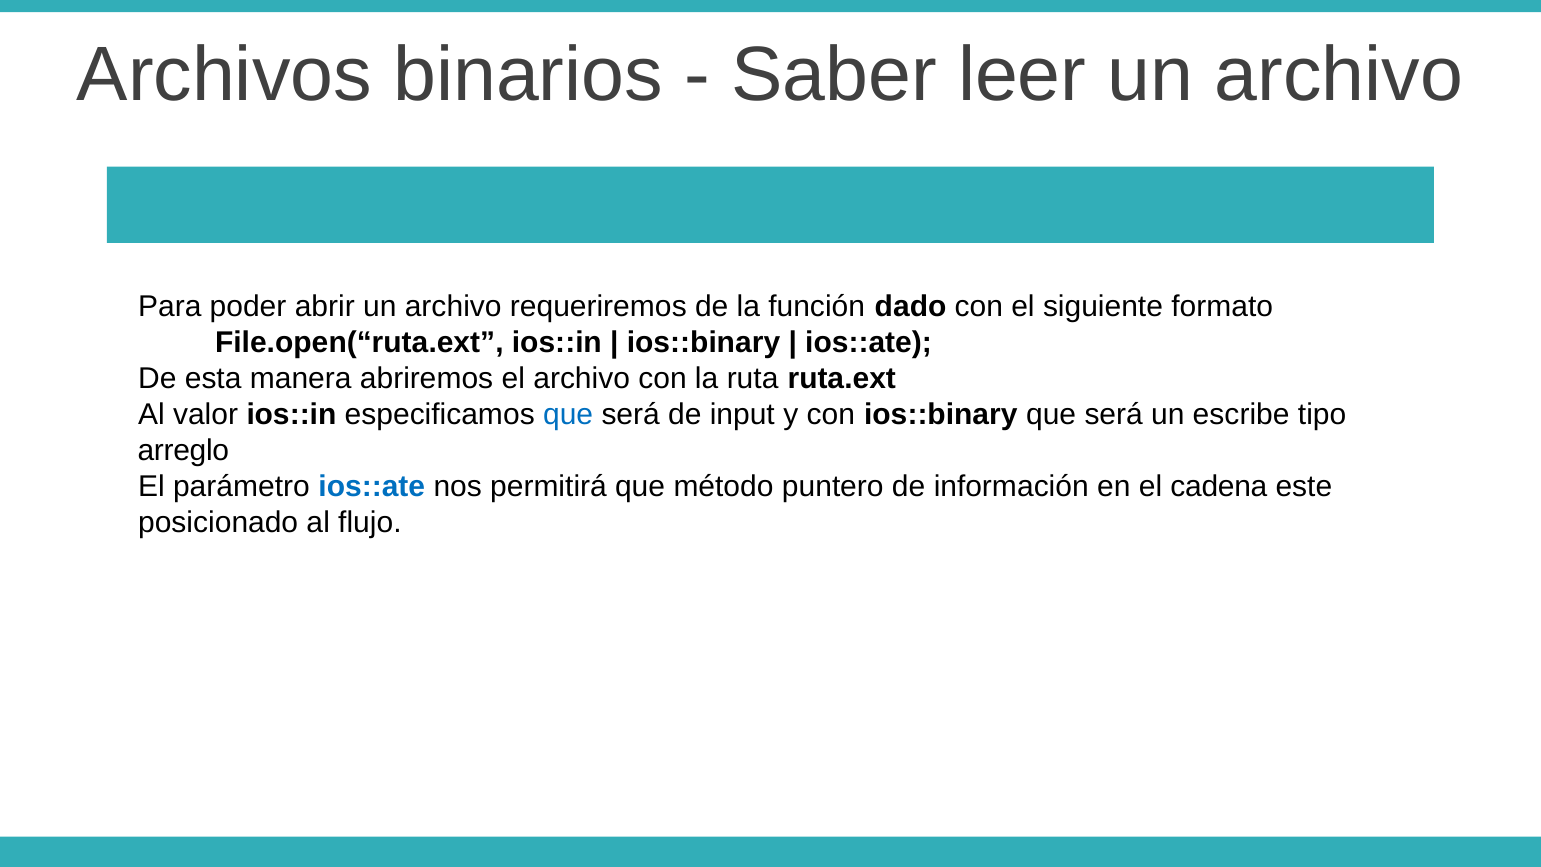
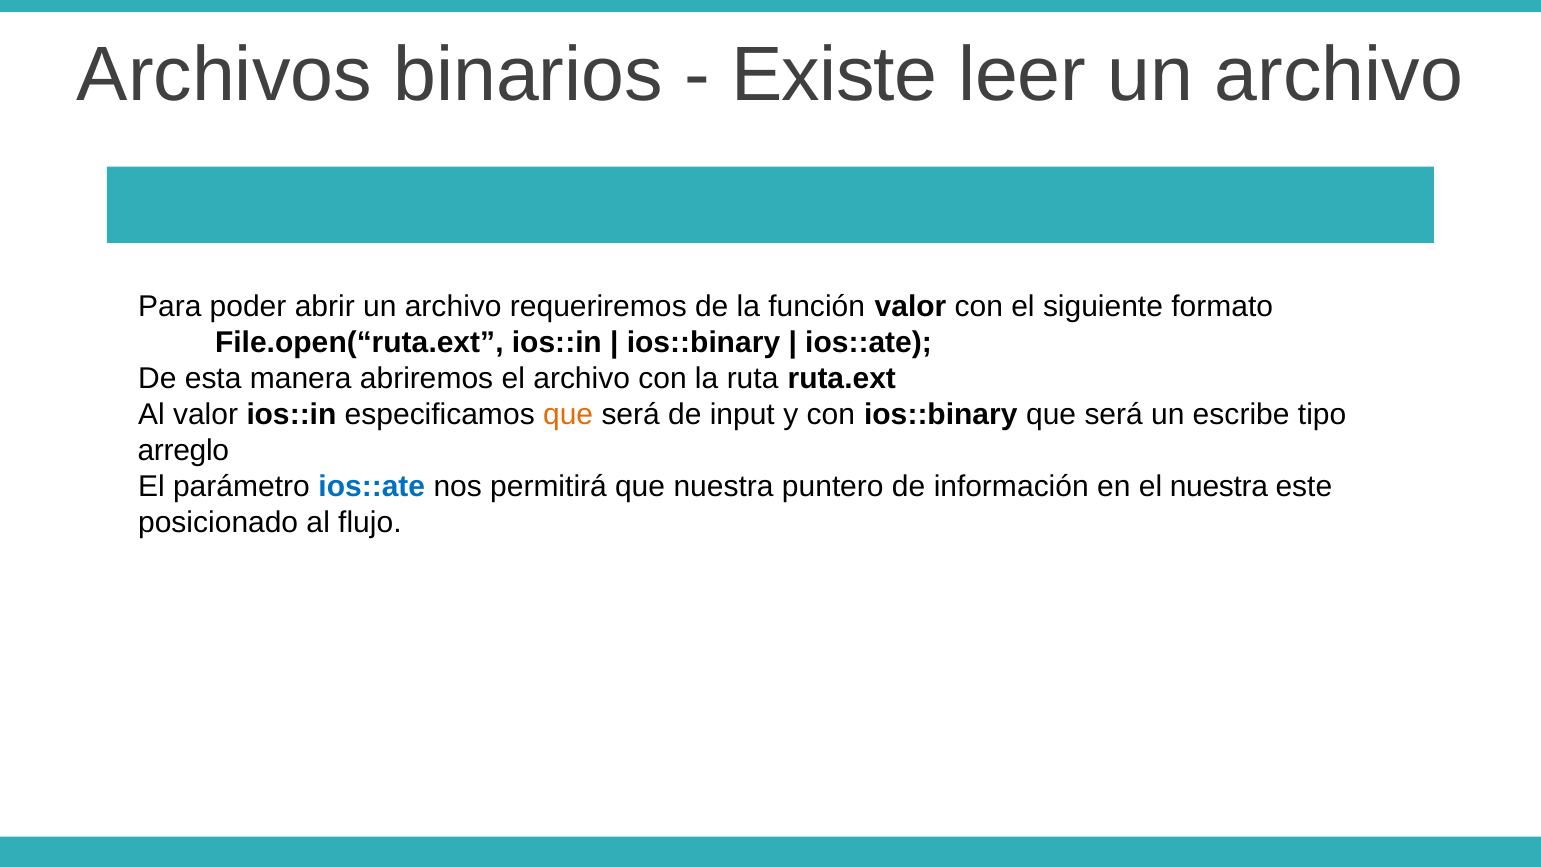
Saber: Saber -> Existe
función dado: dado -> valor
que at (568, 414) colour: blue -> orange
que método: método -> nuestra
el cadena: cadena -> nuestra
